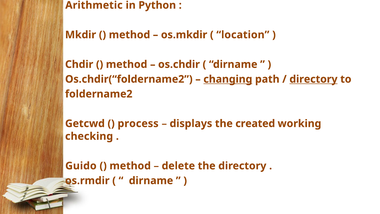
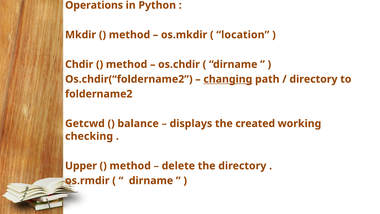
Arithmetic: Arithmetic -> Operations
directory at (313, 79) underline: present -> none
process: process -> balance
Guido: Guido -> Upper
